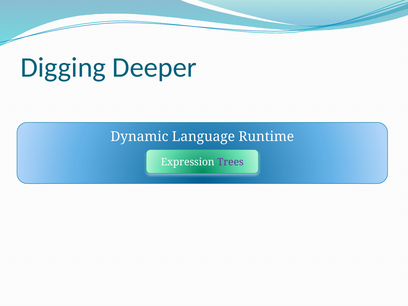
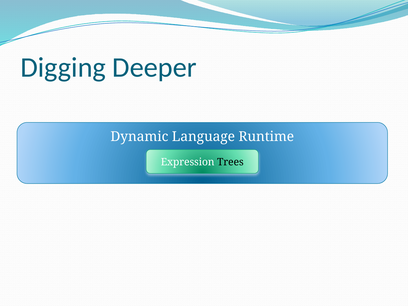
Trees colour: purple -> black
